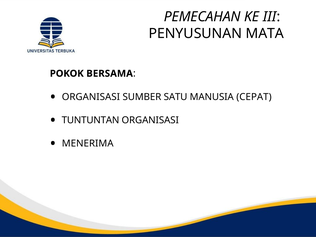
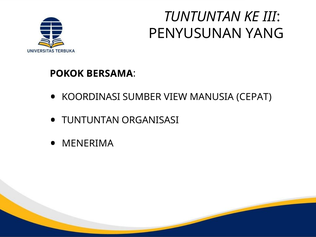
PEMECAHAN at (202, 17): PEMECAHAN -> TUNTUNTAN
MATA: MATA -> YANG
ORGANISASI at (91, 97): ORGANISASI -> KOORDINASI
SATU: SATU -> VIEW
